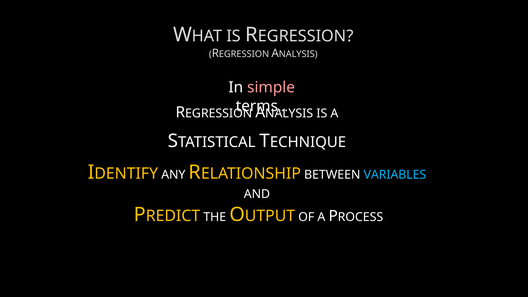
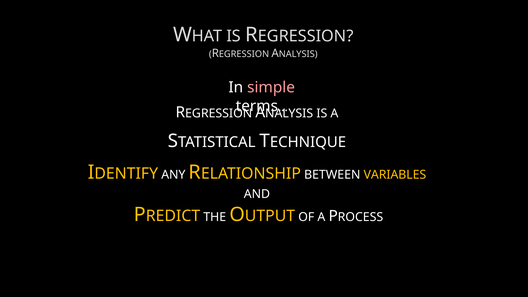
VARIABLES colour: light blue -> yellow
